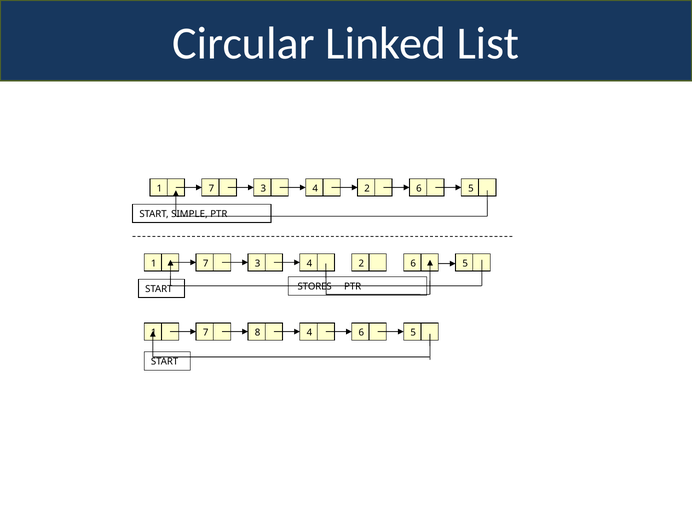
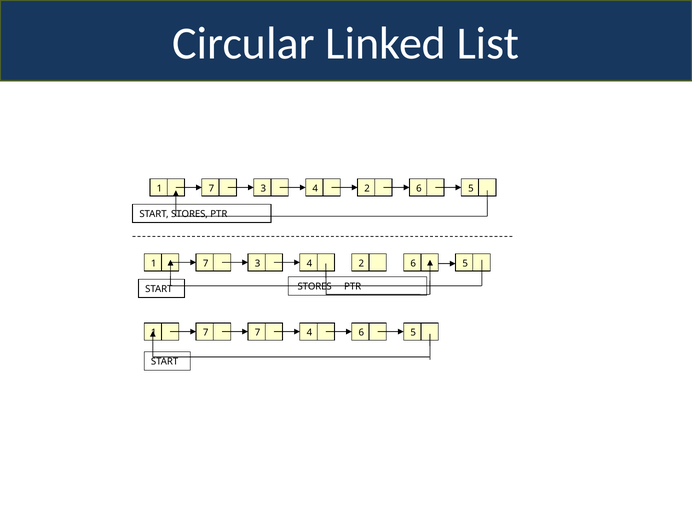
SIMPLE at (189, 214): SIMPLE -> STORES
7 8: 8 -> 7
